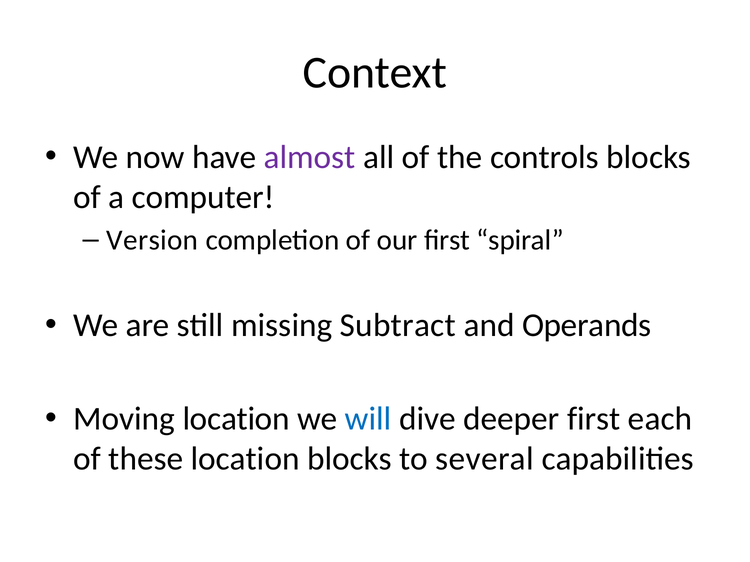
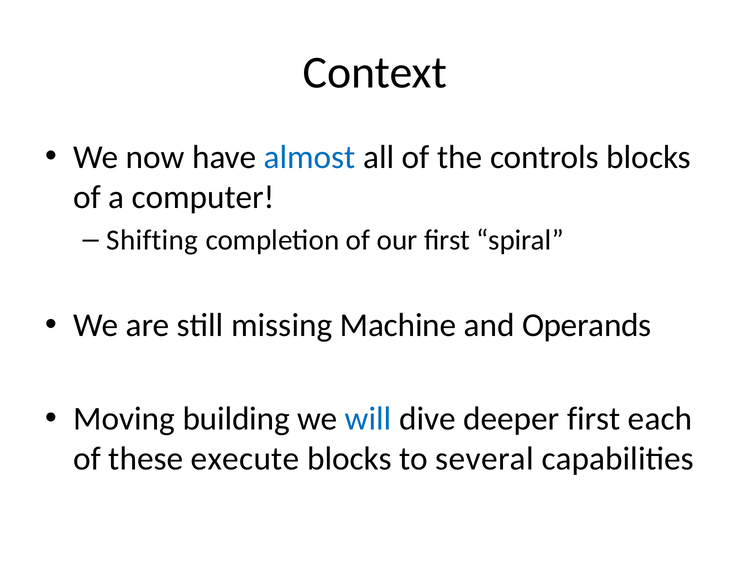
almost colour: purple -> blue
Version: Version -> Shifting
Subtract: Subtract -> Machine
Moving location: location -> building
these location: location -> execute
